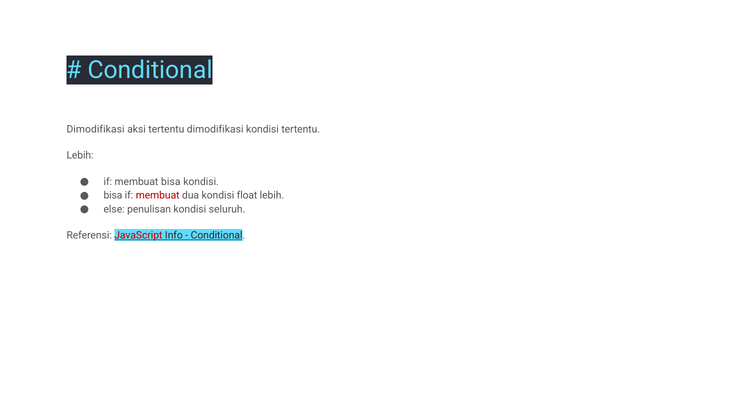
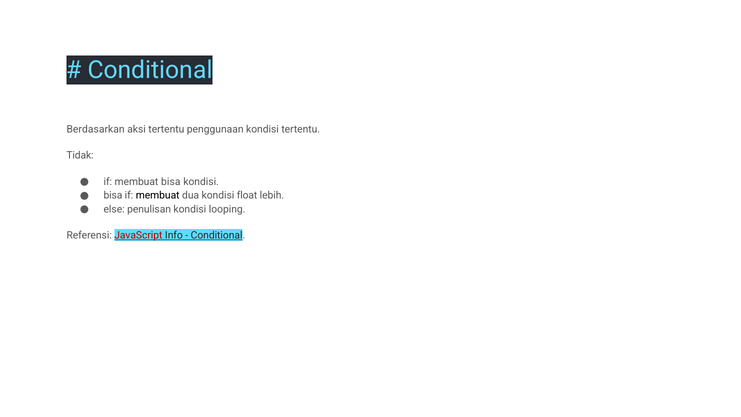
Dimodifikasi at (96, 129): Dimodifikasi -> Berdasarkan
tertentu dimodifikasi: dimodifikasi -> penggunaan
Lebih at (80, 155): Lebih -> Tidak
membuat at (158, 195) colour: red -> black
seluruh: seluruh -> looping
